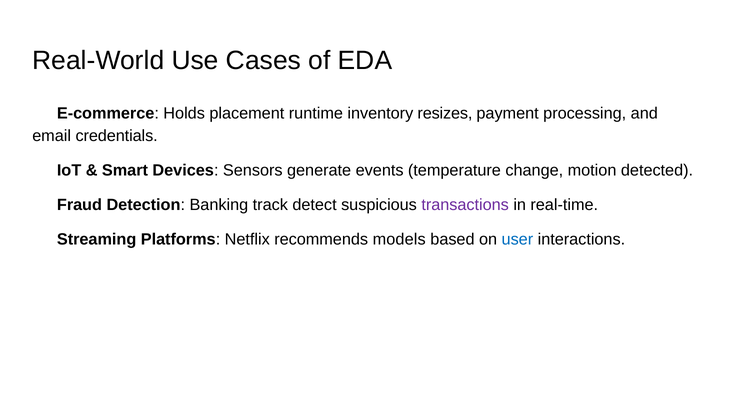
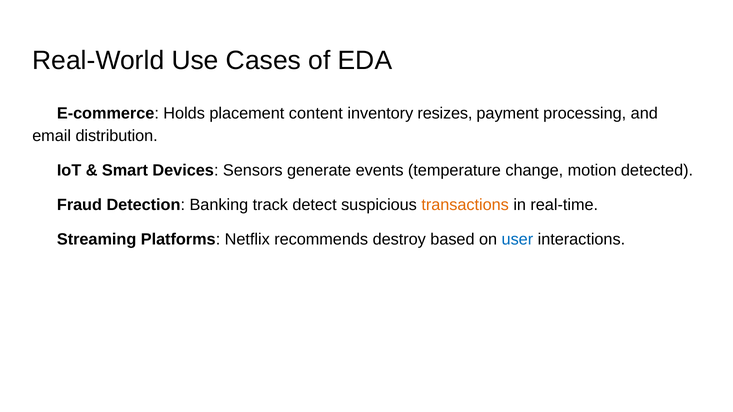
runtime: runtime -> content
credentials: credentials -> distribution
transactions colour: purple -> orange
models: models -> destroy
